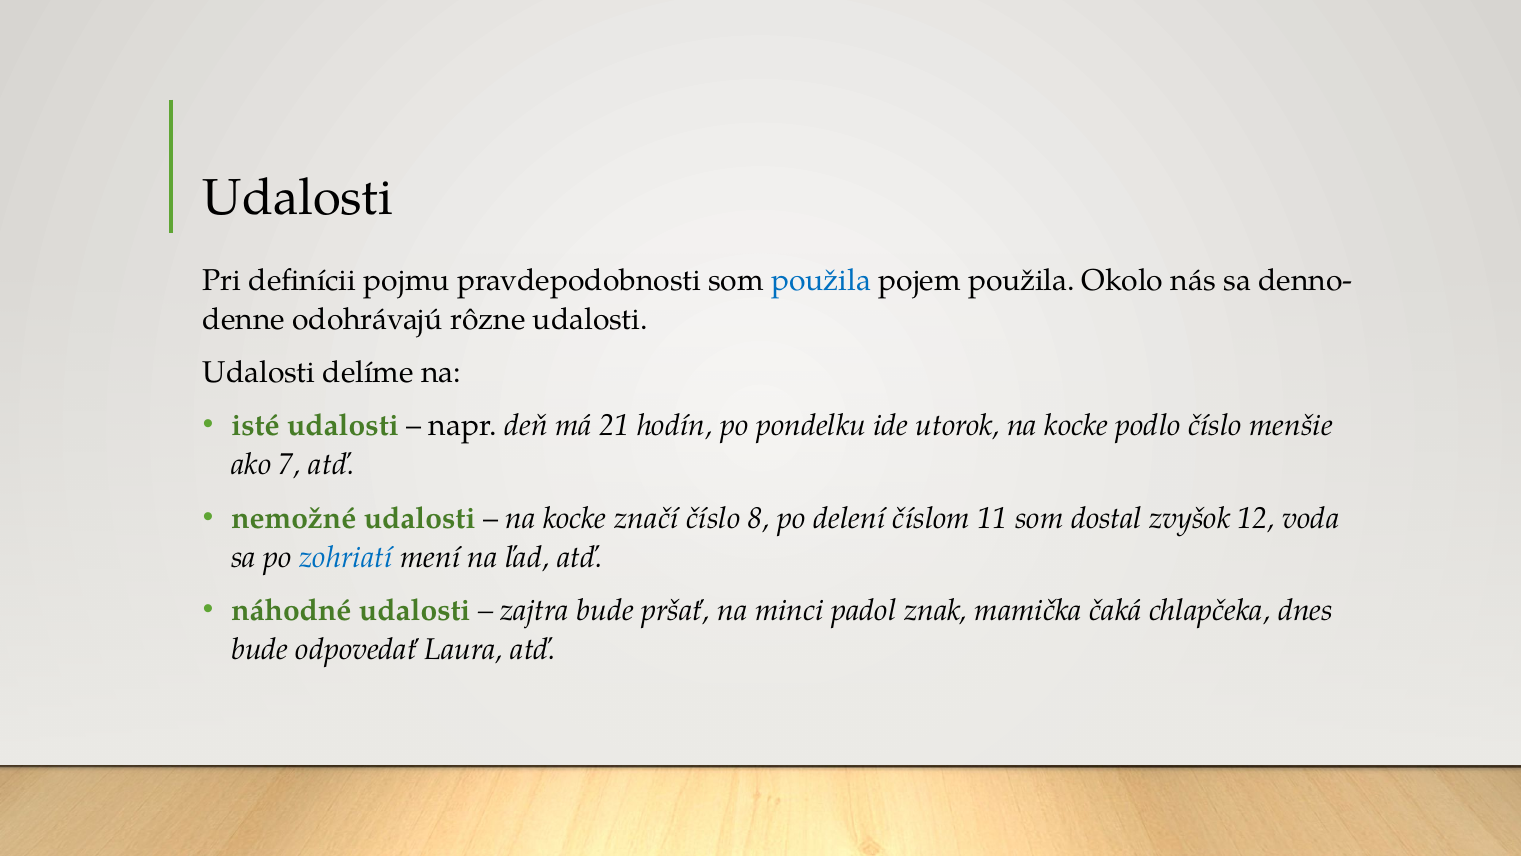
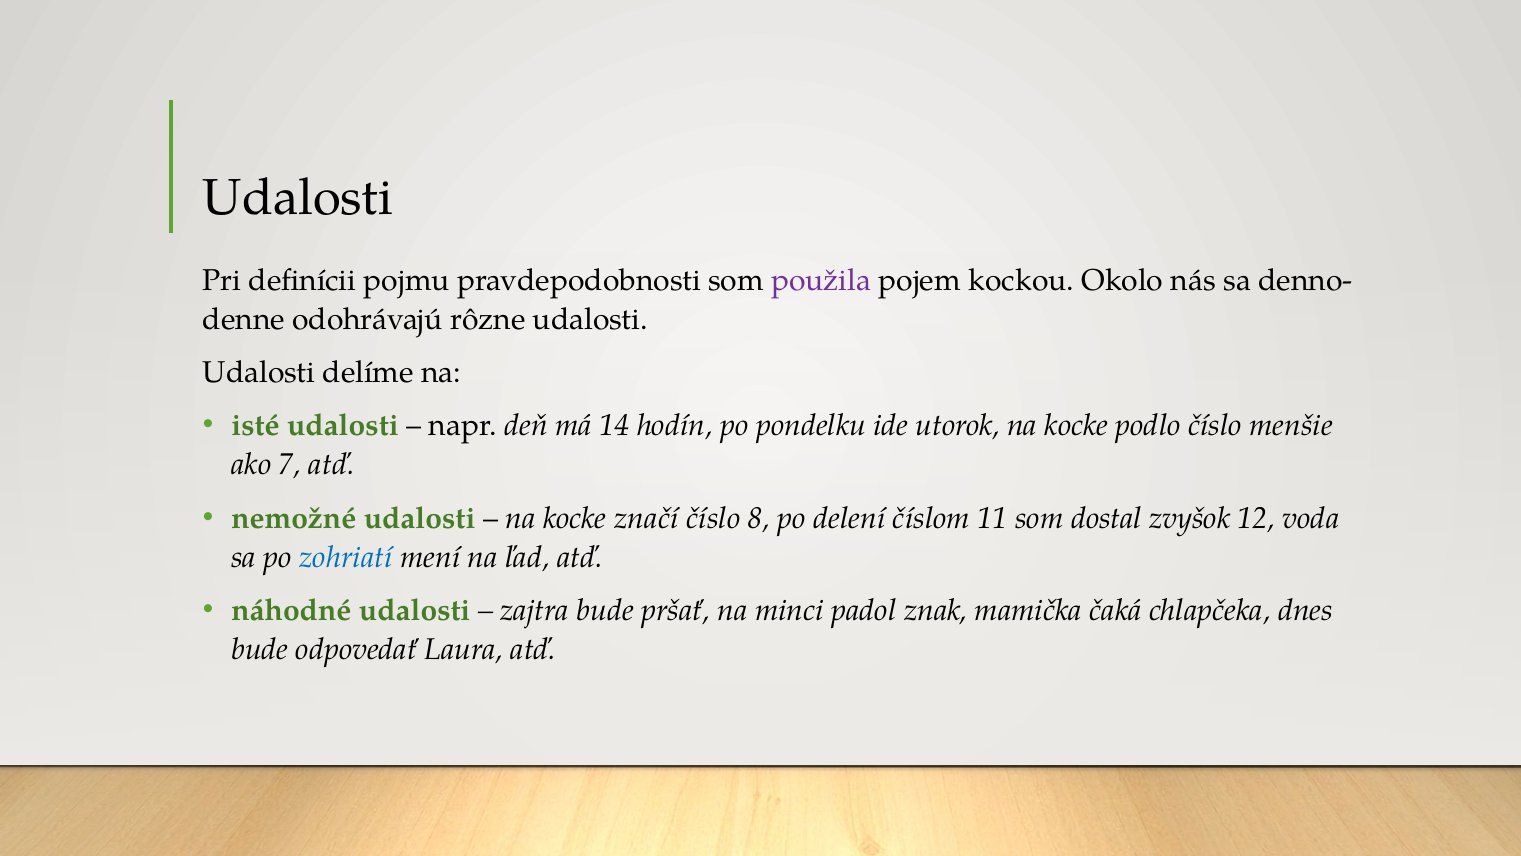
použila at (821, 280) colour: blue -> purple
pojem použila: použila -> kockou
21: 21 -> 14
